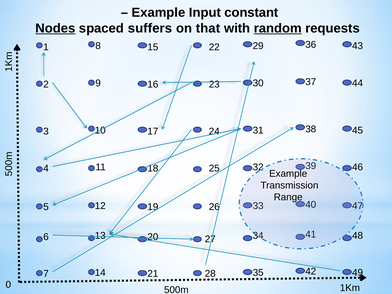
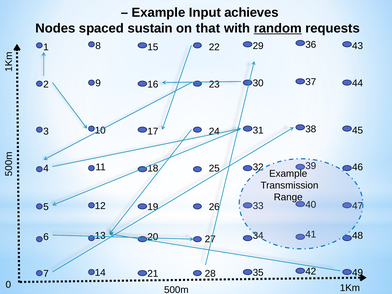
constant: constant -> achieves
Nodes underline: present -> none
suffers: suffers -> sustain
